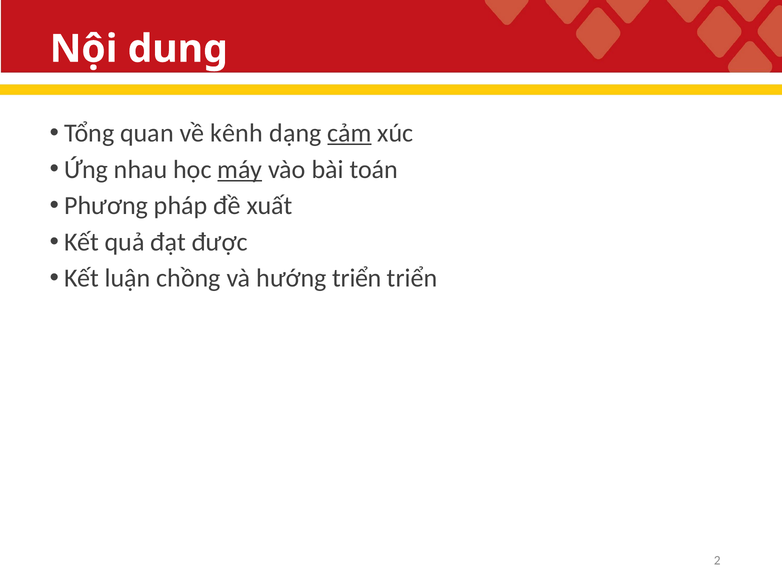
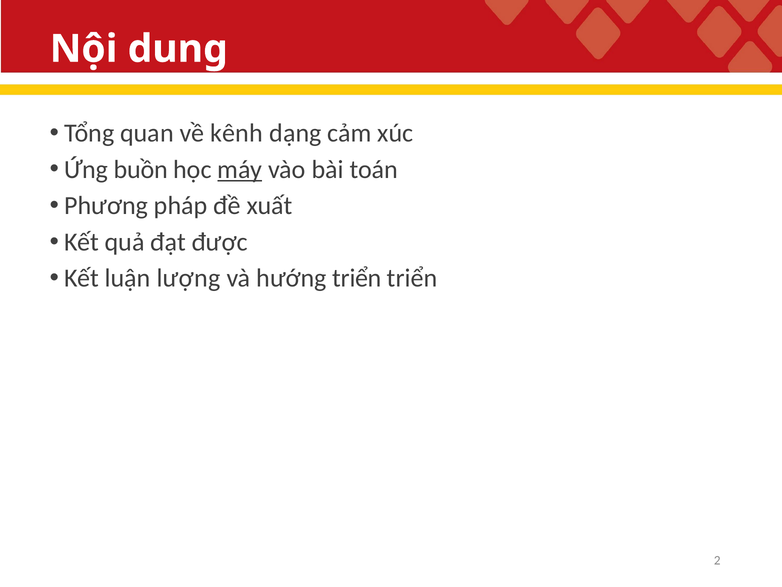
cảm underline: present -> none
nhau: nhau -> buồn
chồng: chồng -> lượng
